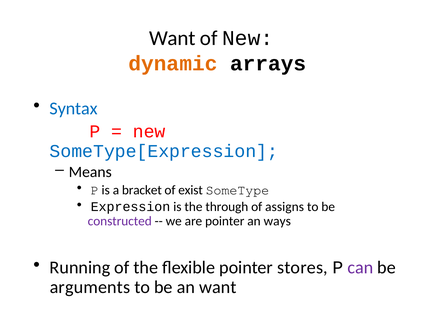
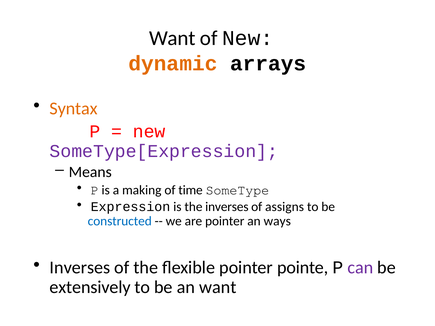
Syntax colour: blue -> orange
SomeType[Expression colour: blue -> purple
bracket: bracket -> making
exist: exist -> time
the through: through -> inverses
constructed colour: purple -> blue
Running at (80, 268): Running -> Inverses
stores: stores -> pointe
arguments: arguments -> extensively
